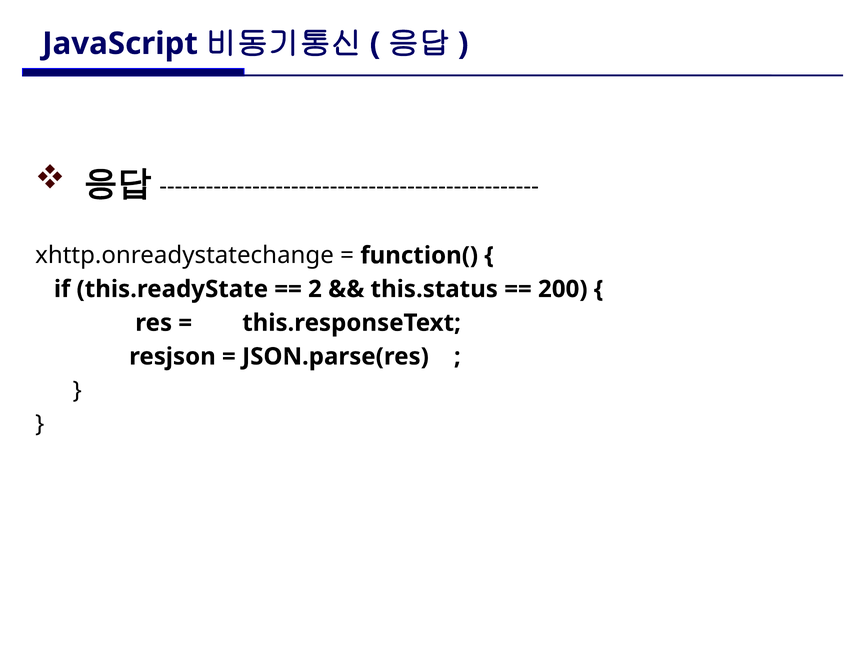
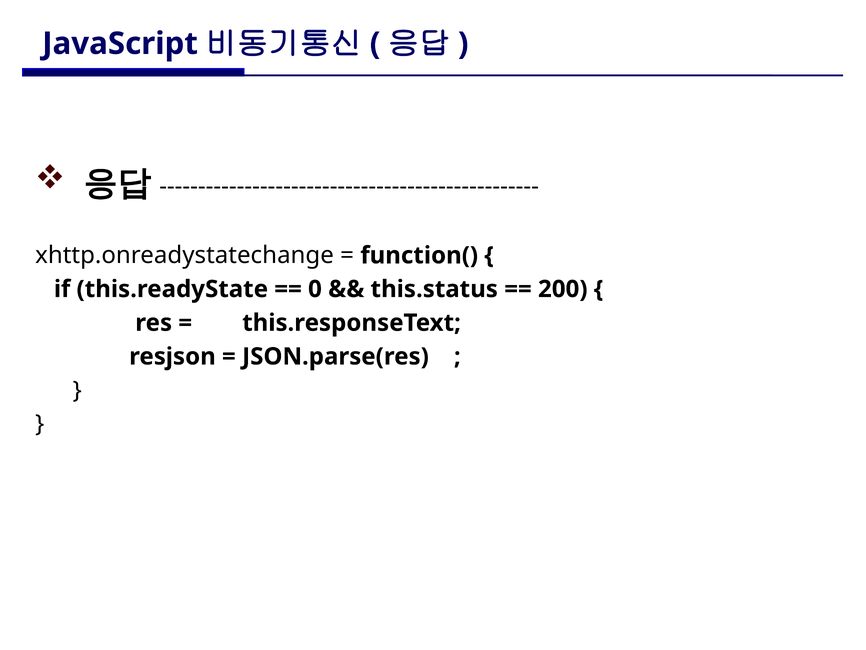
2: 2 -> 0
